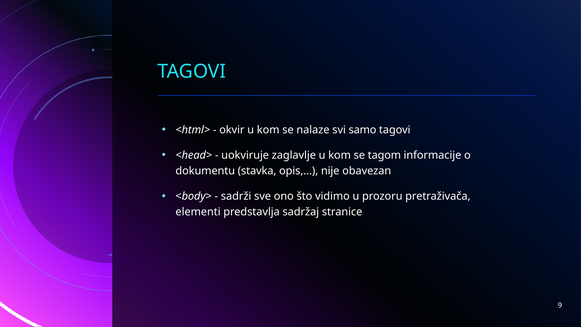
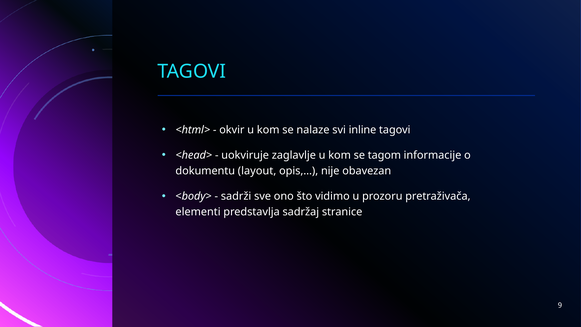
samo: samo -> inline
stavka: stavka -> layout
